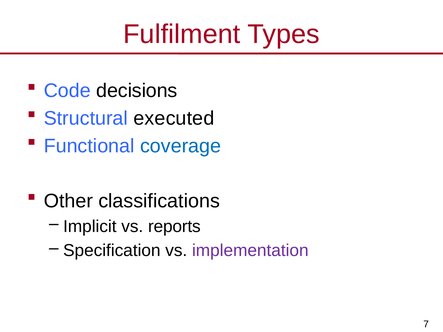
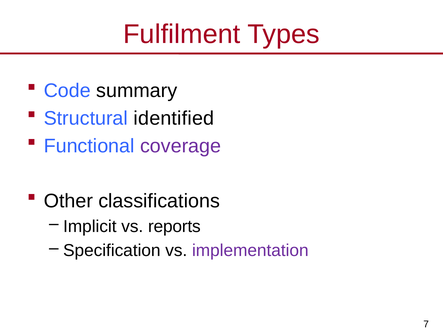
decisions: decisions -> summary
executed: executed -> identified
coverage colour: blue -> purple
